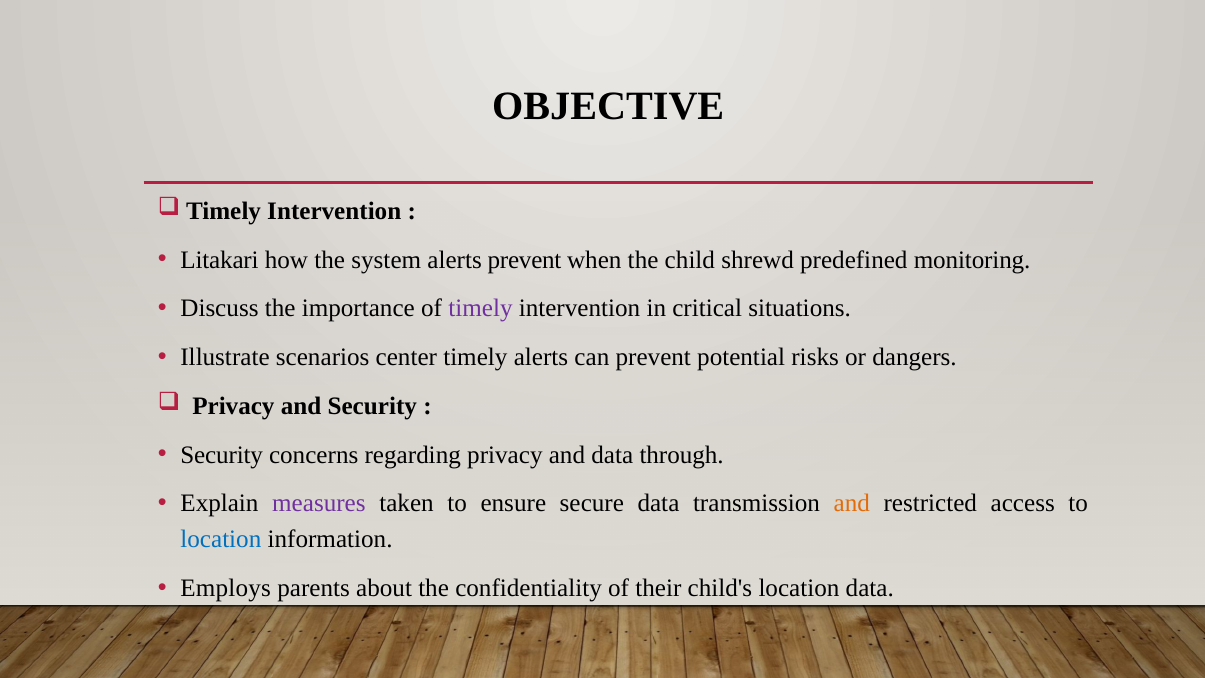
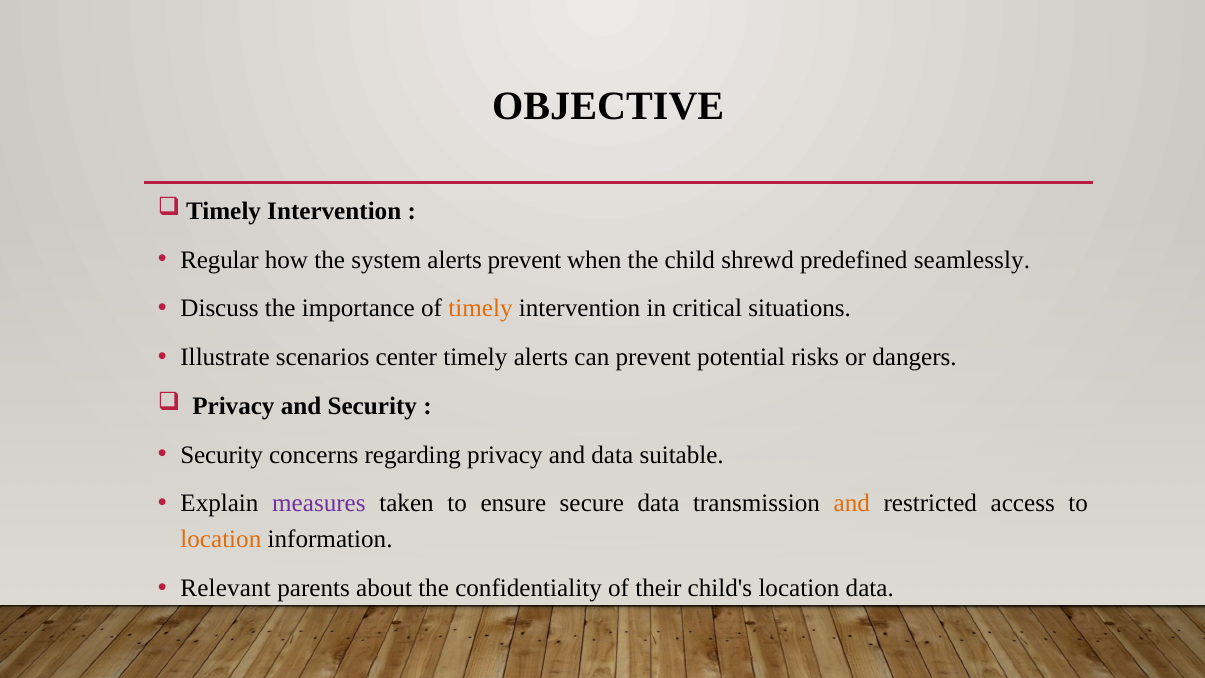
Litakari: Litakari -> Regular
monitoring: monitoring -> seamlessly
timely at (480, 309) colour: purple -> orange
through: through -> suitable
location at (221, 540) colour: blue -> orange
Employs: Employs -> Relevant
